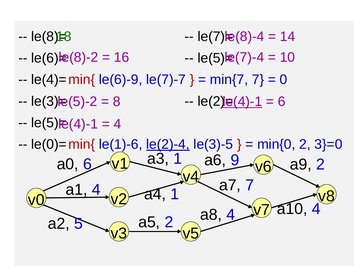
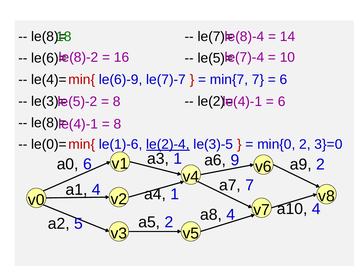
0 at (284, 80): 0 -> 6
le(4)-1 at (242, 101) underline: present -> none
le(5)= at (49, 122): le(5)= -> le(8)=
4 at (117, 124): 4 -> 8
